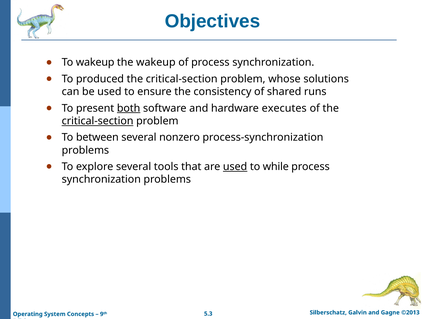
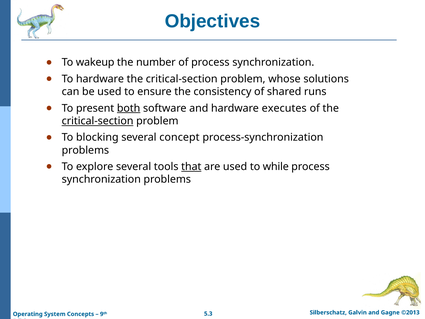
the wakeup: wakeup -> number
To produced: produced -> hardware
between: between -> blocking
nonzero: nonzero -> concept
that underline: none -> present
used at (235, 167) underline: present -> none
